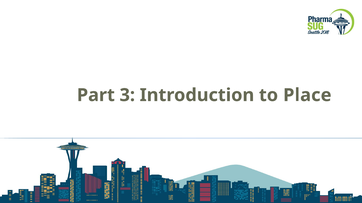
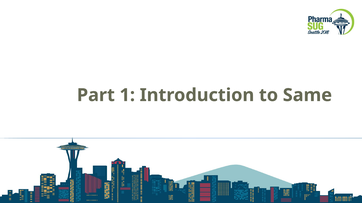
3: 3 -> 1
Place: Place -> Same
